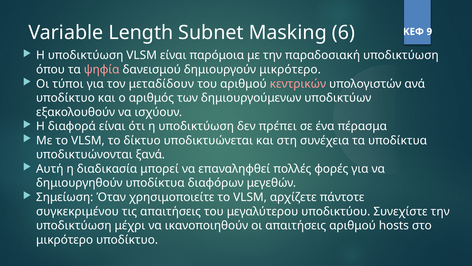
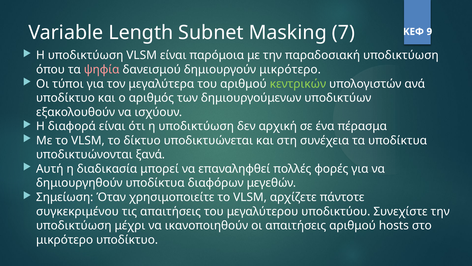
6: 6 -> 7
μεταδίδουν: μεταδίδουν -> μεγαλύτερα
κεντρικών colour: pink -> light green
πρέπει: πρέπει -> αρχική
